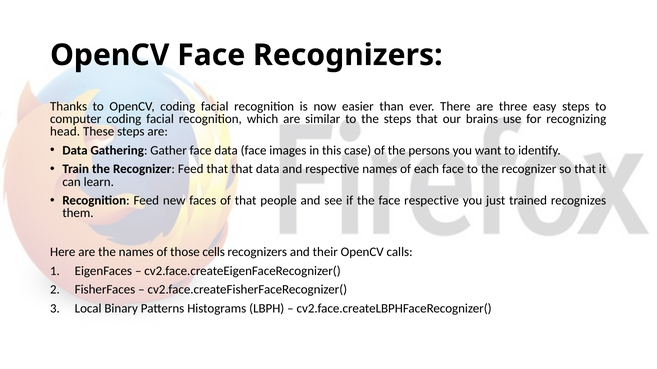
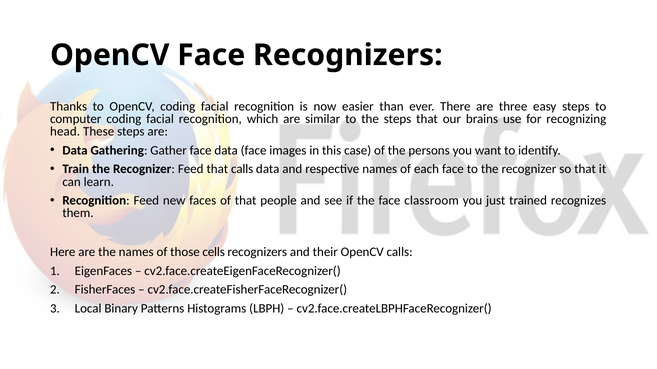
that that: that -> calls
face respective: respective -> classroom
